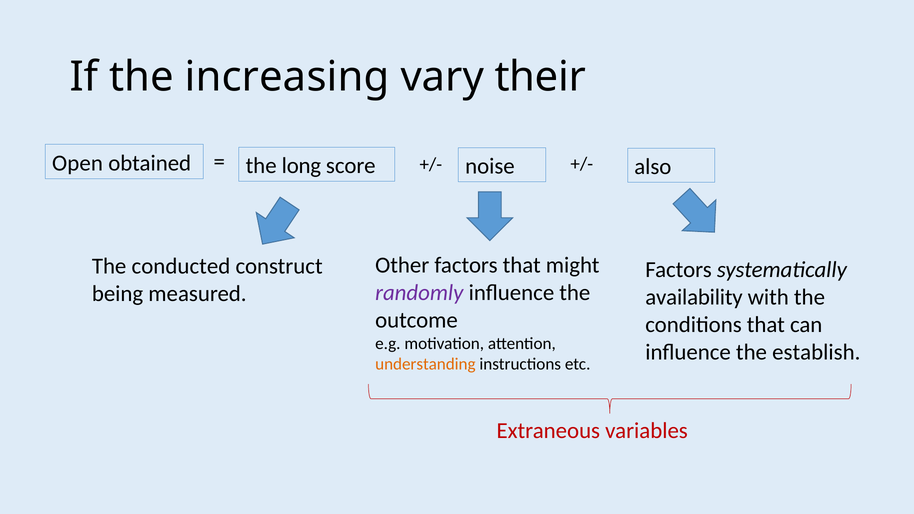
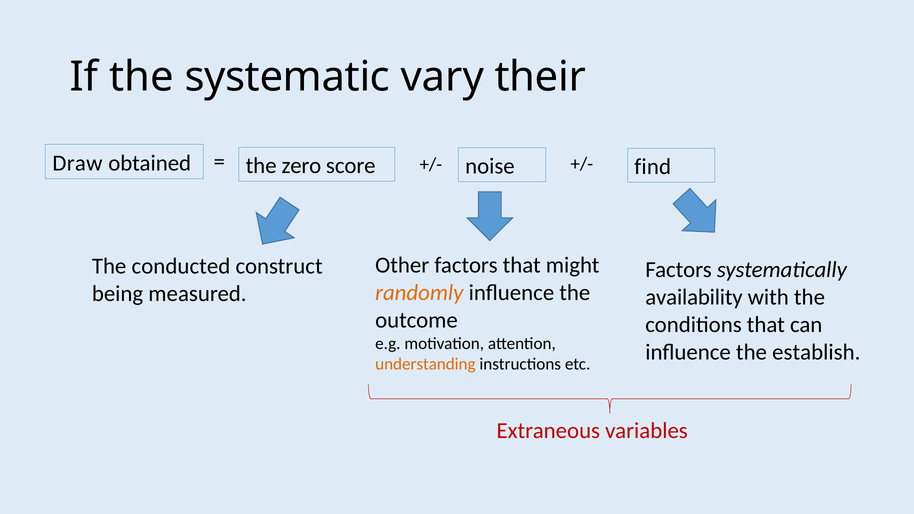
increasing: increasing -> systematic
also: also -> find
Open: Open -> Draw
long: long -> zero
randomly colour: purple -> orange
